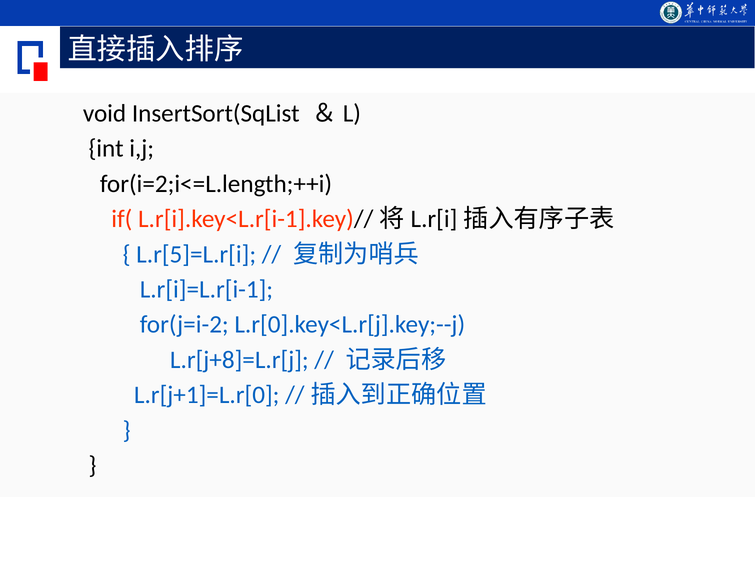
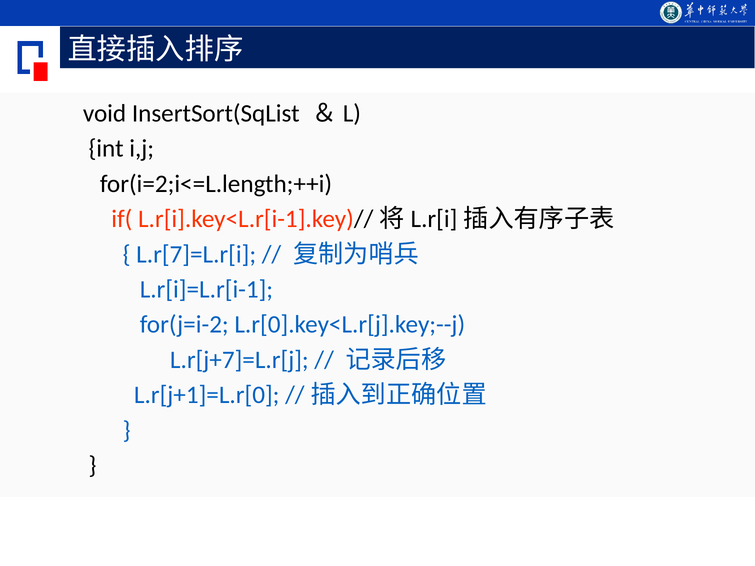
L.r[5]=L.r[i: L.r[5]=L.r[i -> L.r[7]=L.r[i
L.r[j+8]=L.r[j: L.r[j+8]=L.r[j -> L.r[j+7]=L.r[j
